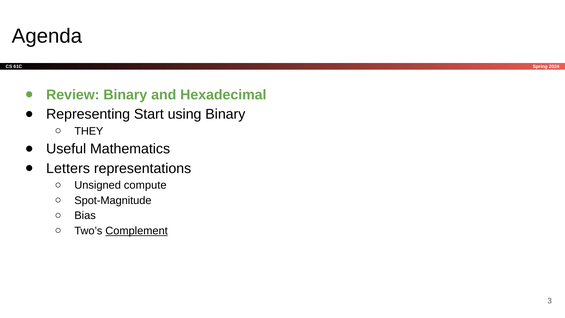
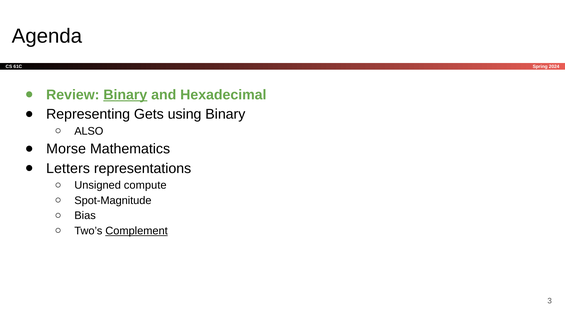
Binary at (125, 95) underline: none -> present
Start: Start -> Gets
THEY: THEY -> ALSO
Useful: Useful -> Morse
